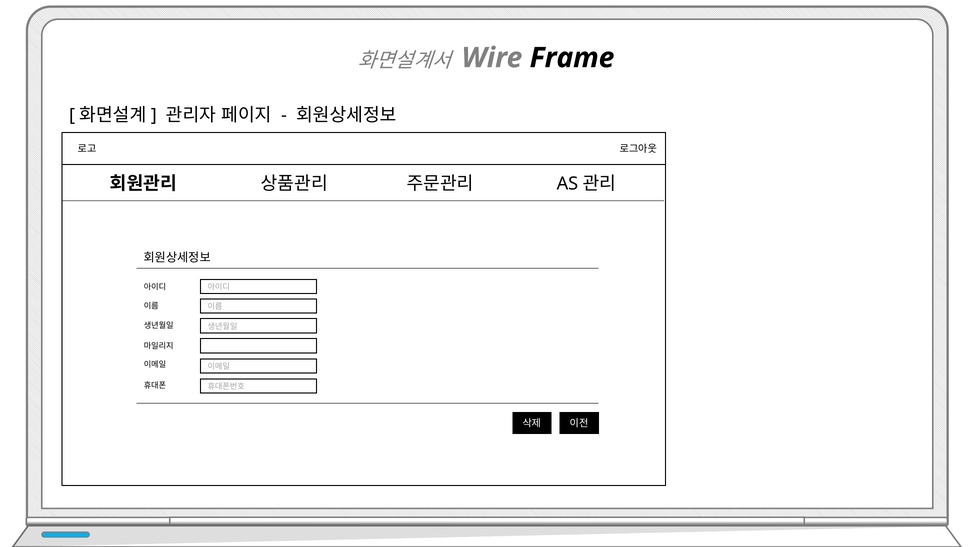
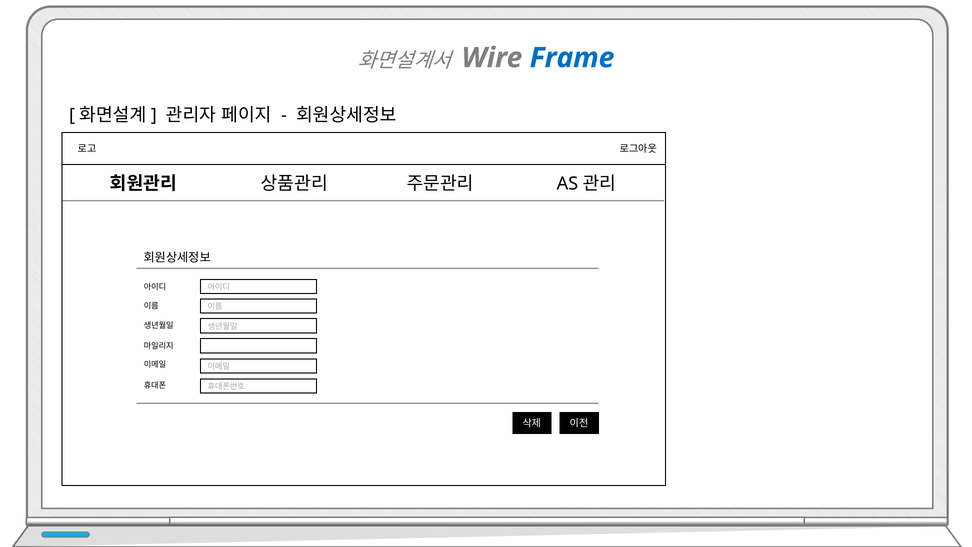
Frame colour: black -> blue
